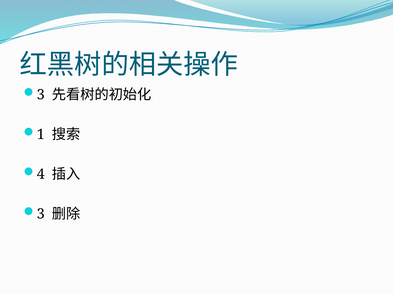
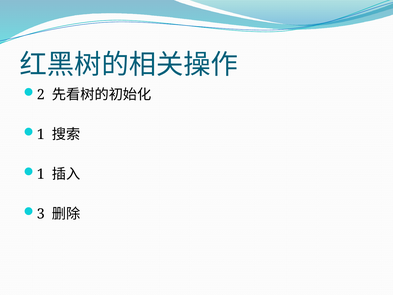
3 at (41, 95): 3 -> 2
4 at (41, 174): 4 -> 1
